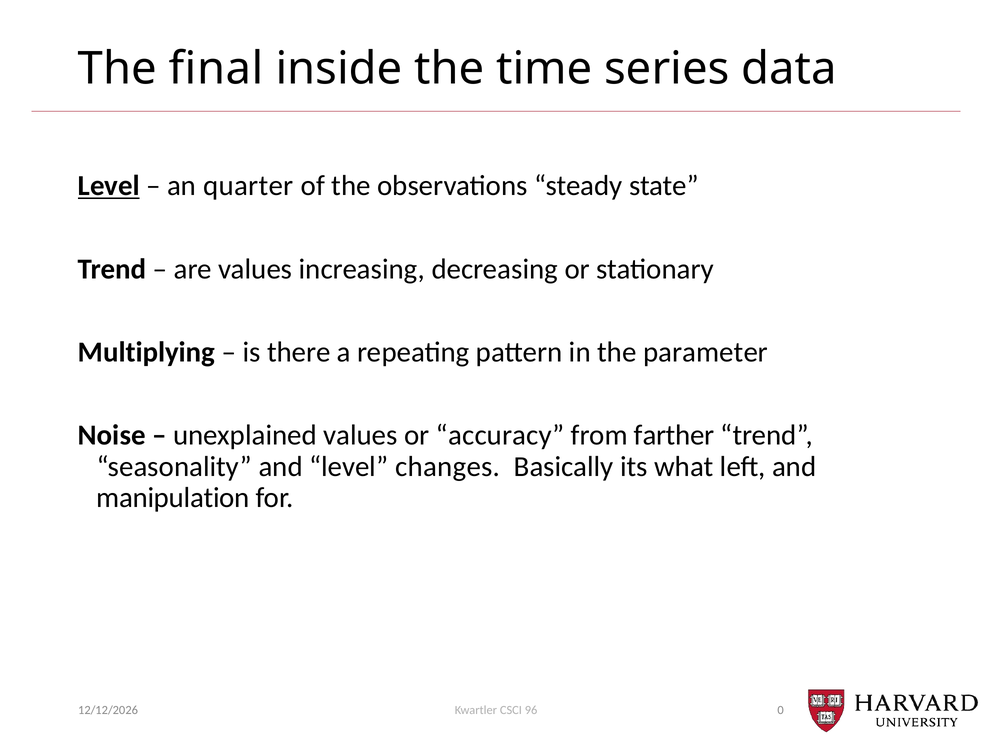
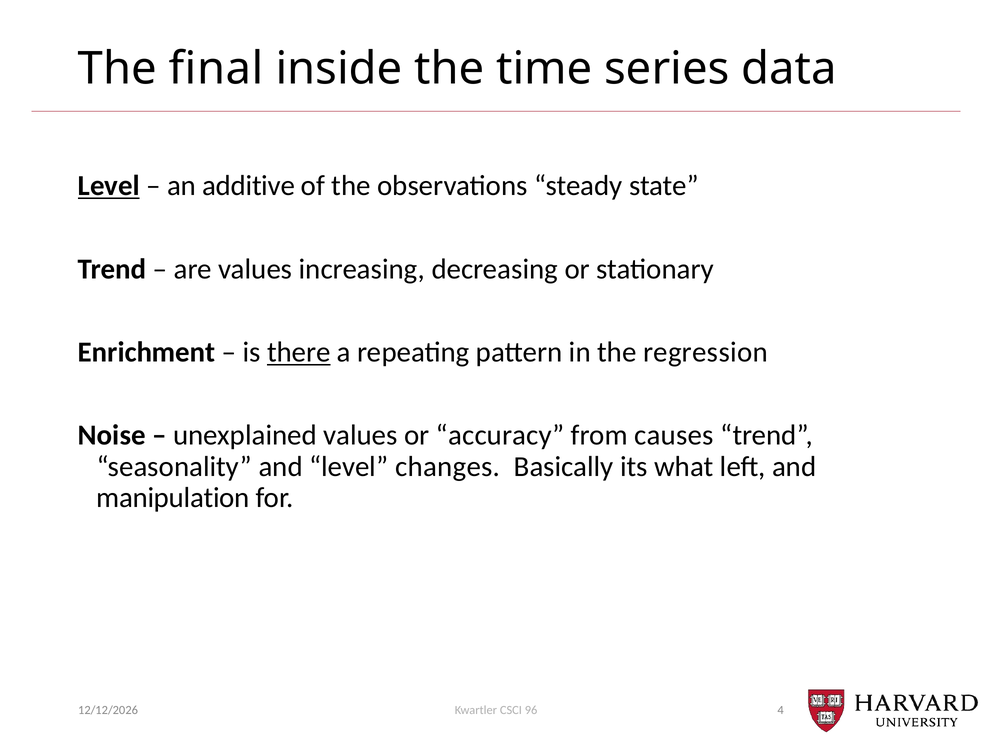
quarter: quarter -> additive
Multiplying: Multiplying -> Enrichment
there underline: none -> present
parameter: parameter -> regression
farther: farther -> causes
0: 0 -> 4
